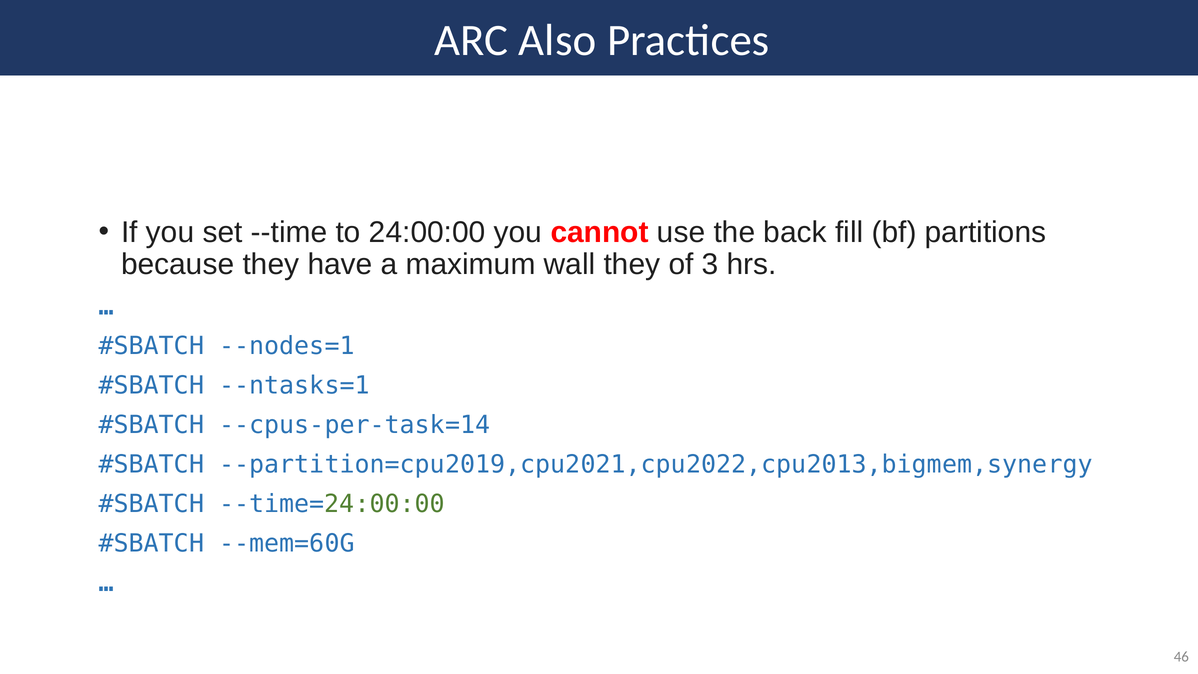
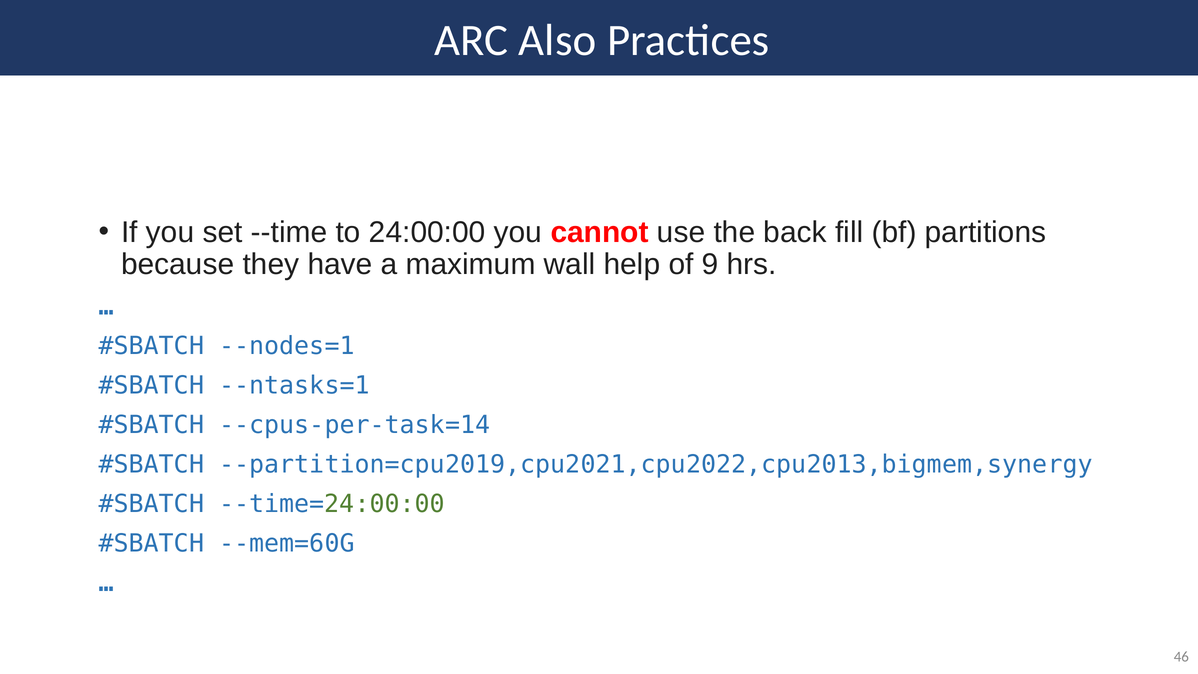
wall they: they -> help
3: 3 -> 9
